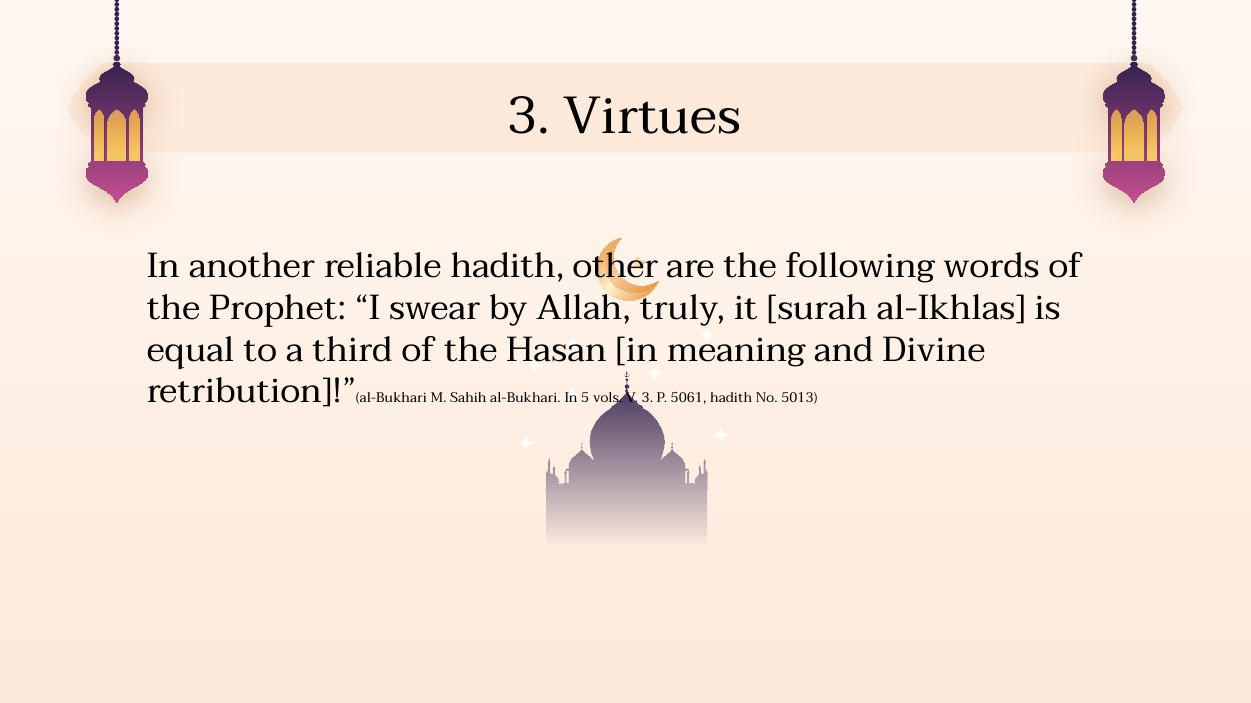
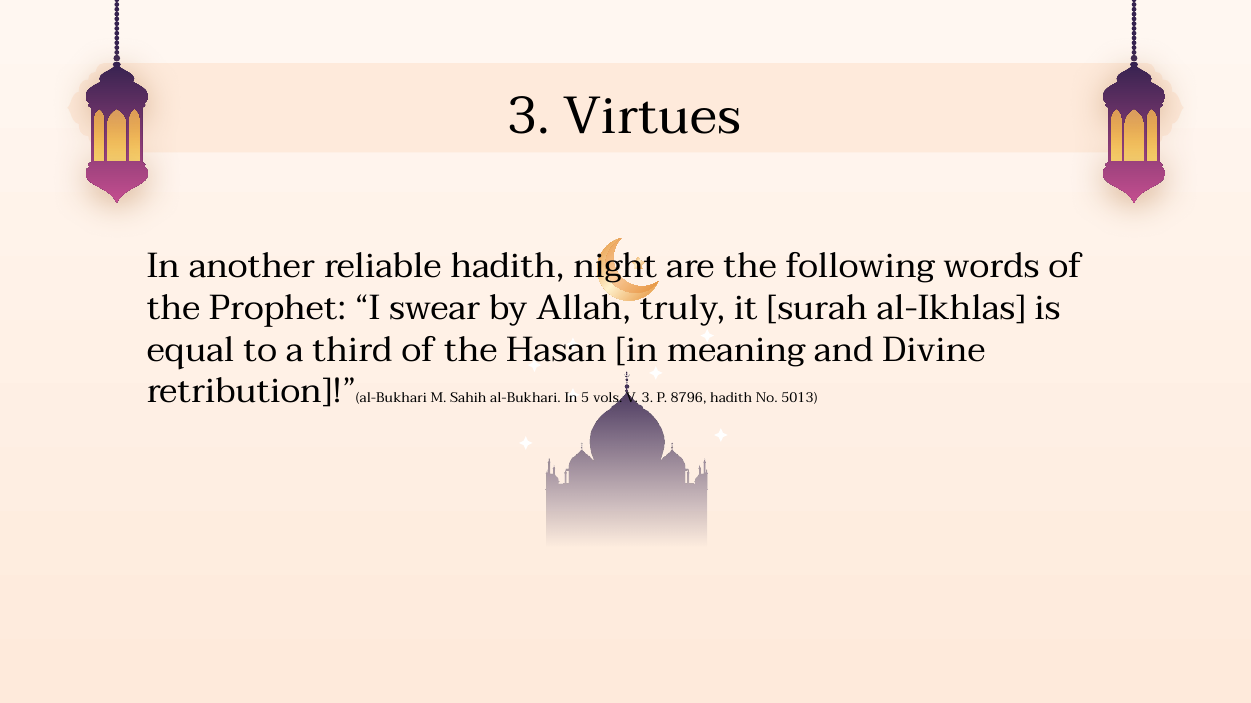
other: other -> night
5061: 5061 -> 8796
